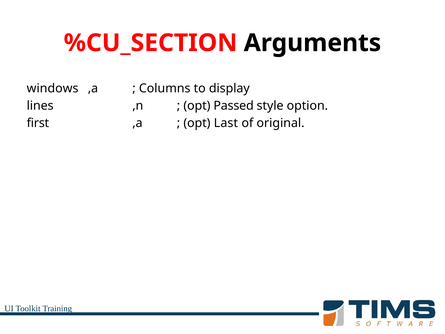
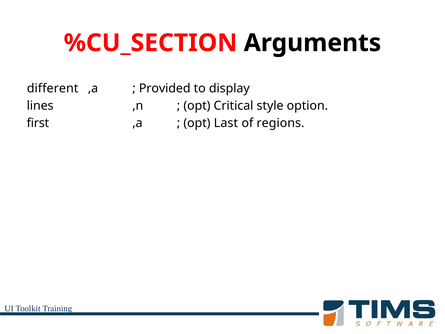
windows: windows -> different
Columns: Columns -> Provided
Passed: Passed -> Critical
original: original -> regions
